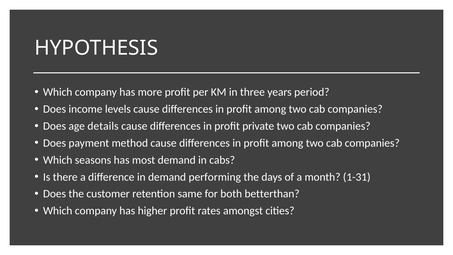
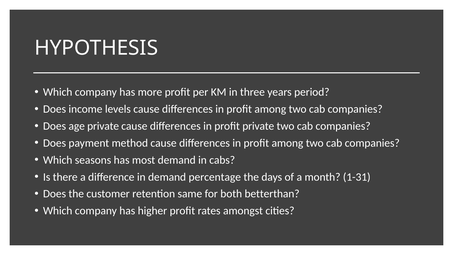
age details: details -> private
performing: performing -> percentage
